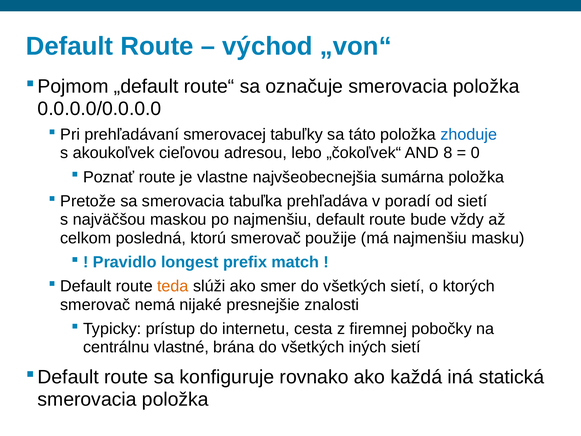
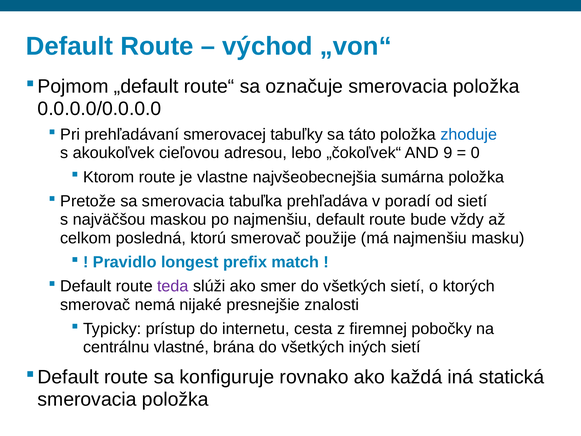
8: 8 -> 9
Poznať: Poznať -> Ktorom
teda colour: orange -> purple
